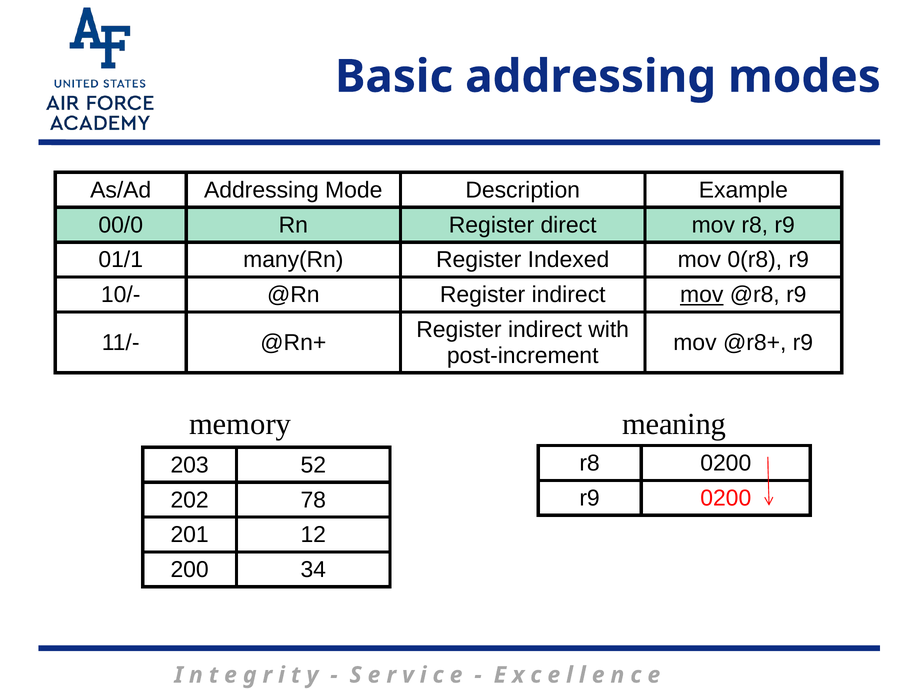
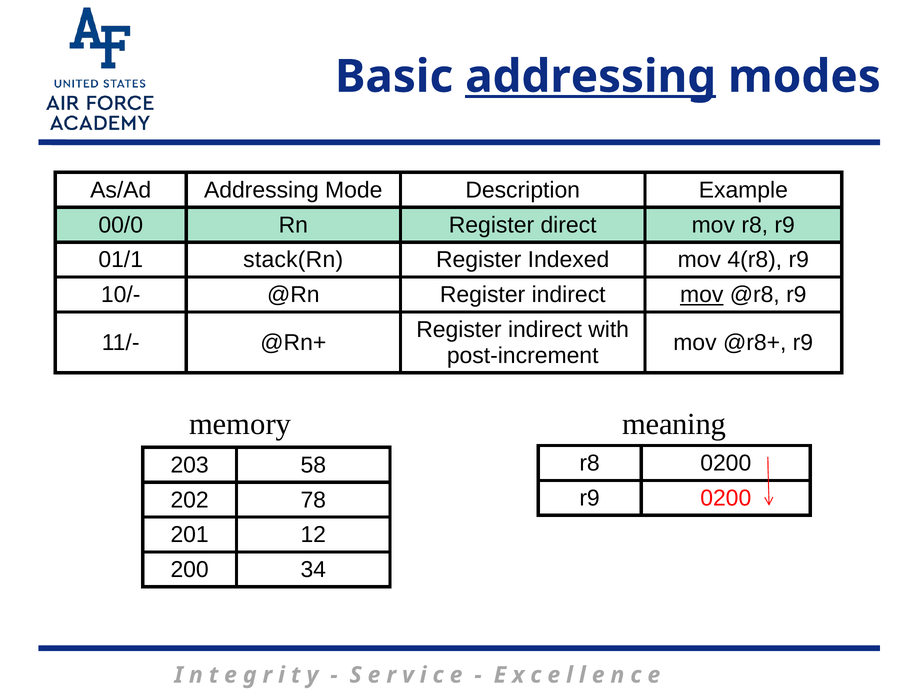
addressing at (591, 77) underline: none -> present
many(Rn: many(Rn -> stack(Rn
0(r8: 0(r8 -> 4(r8
52: 52 -> 58
